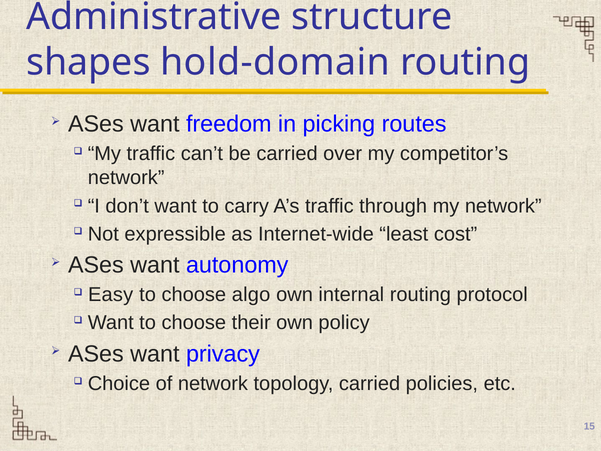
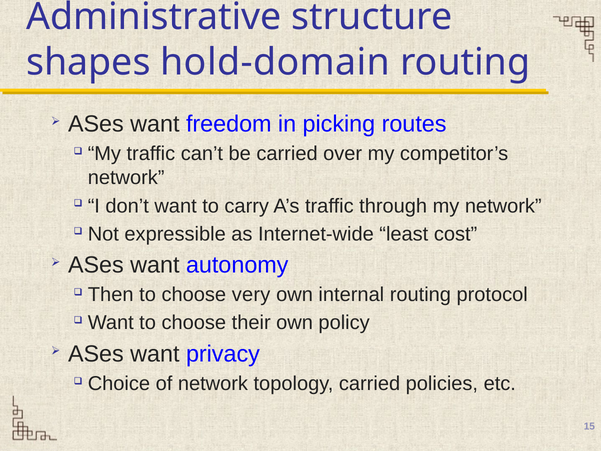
Easy: Easy -> Then
algo: algo -> very
